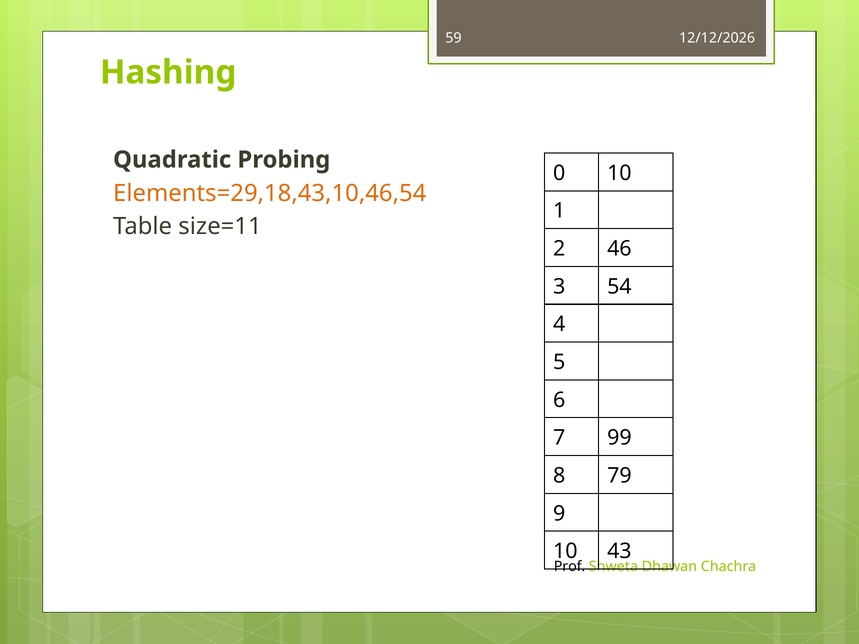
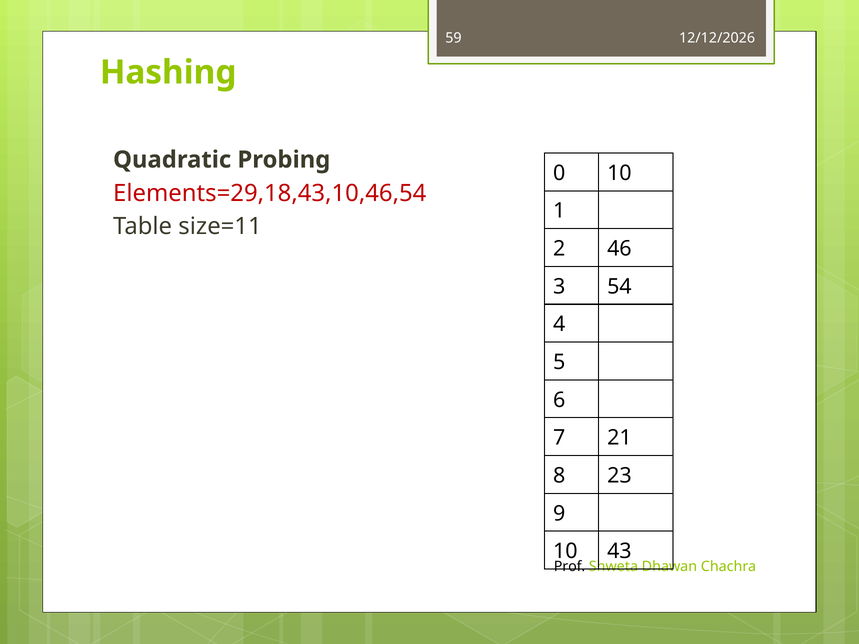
Elements=29,18,43,10,46,54 colour: orange -> red
99: 99 -> 21
79: 79 -> 23
